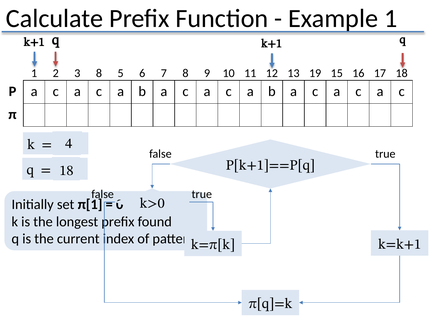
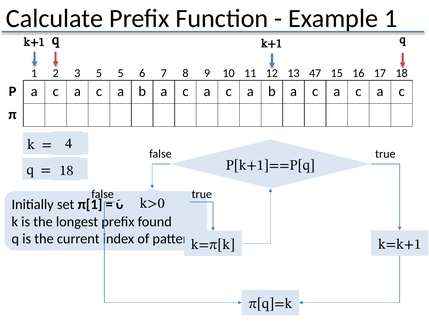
3 8: 8 -> 5
19: 19 -> 47
